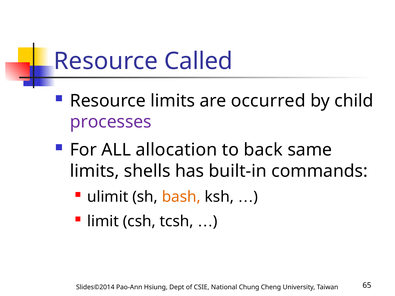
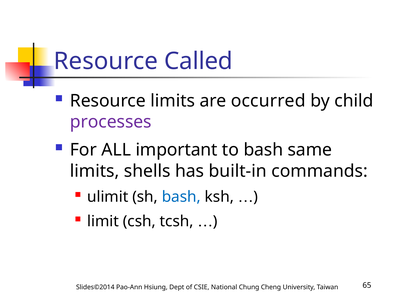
allocation: allocation -> important
to back: back -> bash
bash at (181, 197) colour: orange -> blue
